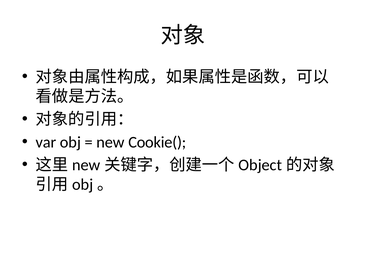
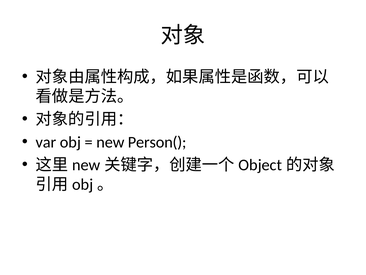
Cookie(: Cookie( -> Person(
